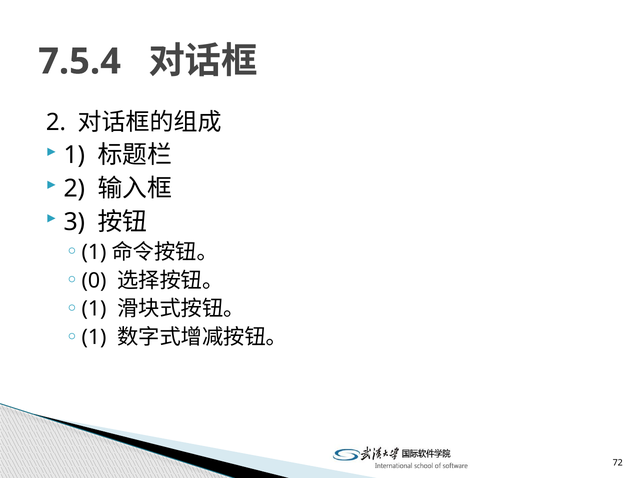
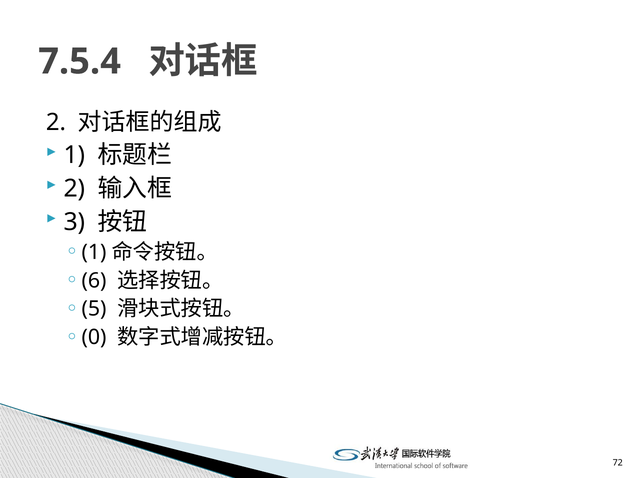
0: 0 -> 6
1 at (94, 309): 1 -> 5
1 at (94, 338): 1 -> 0
